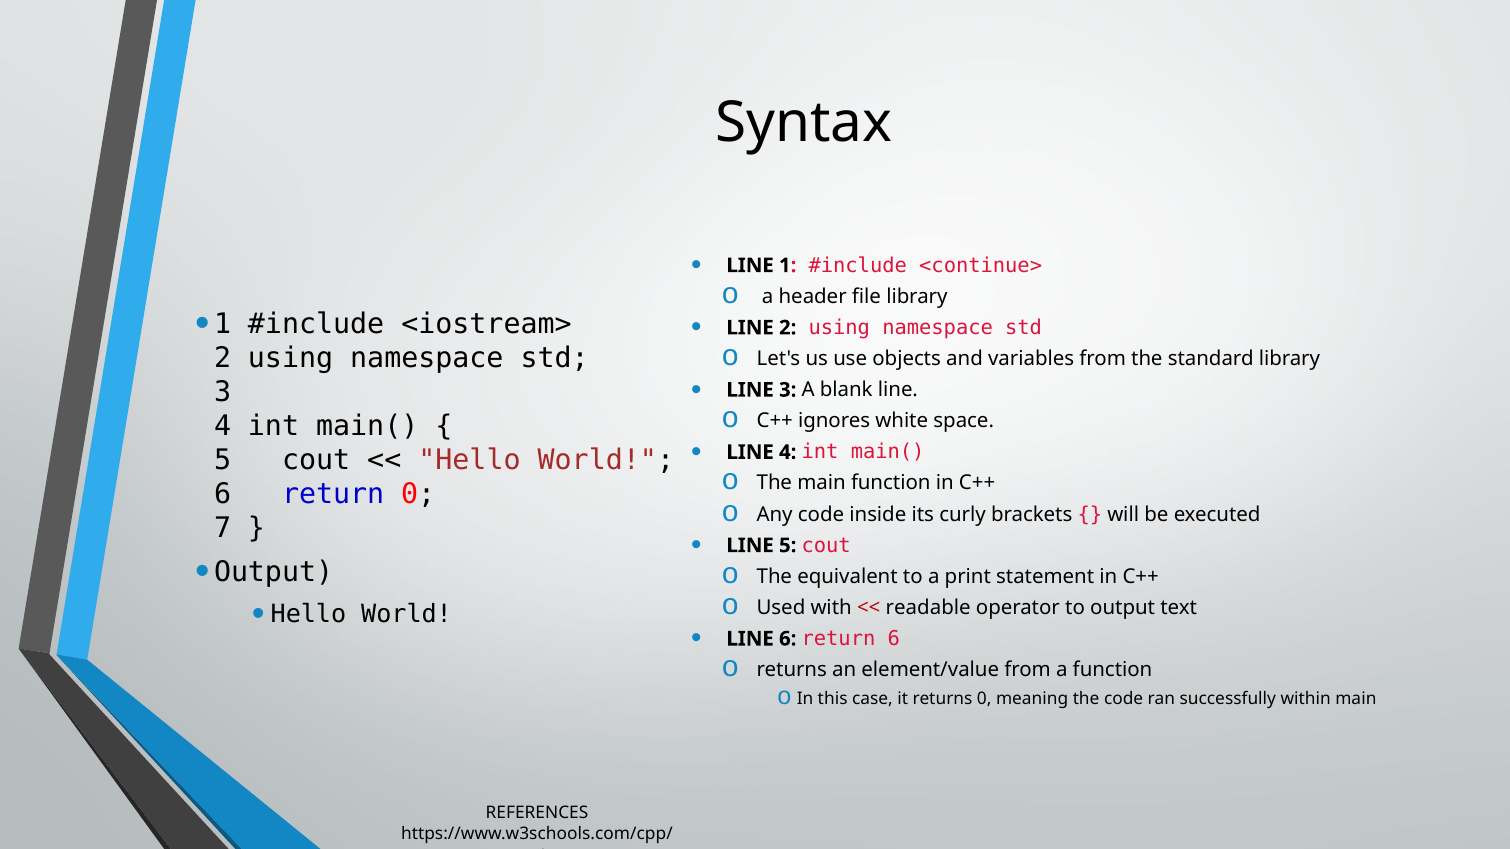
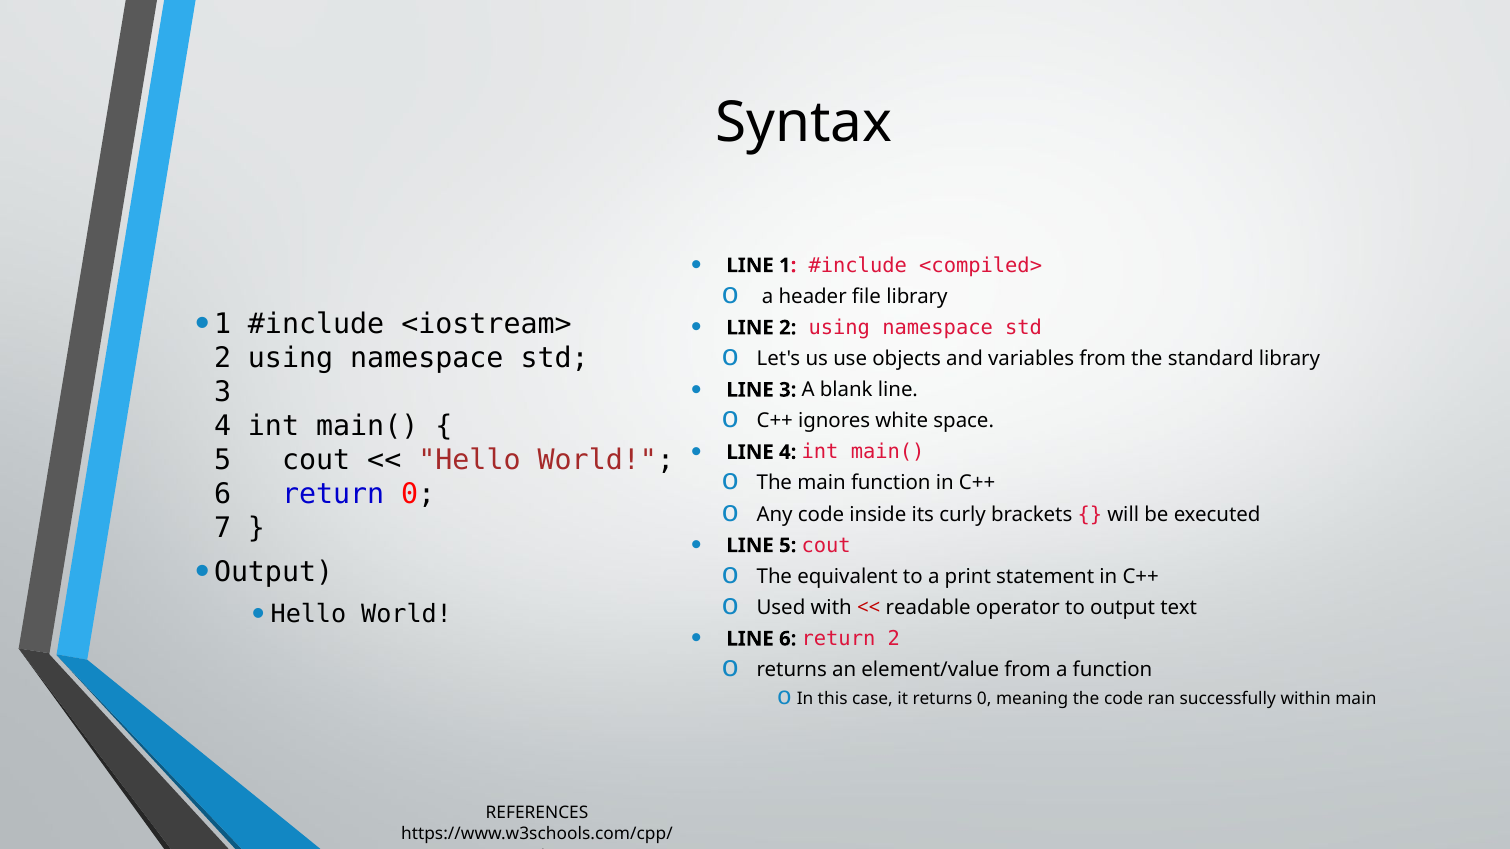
<continue>: <continue> -> <compiled>
return 6: 6 -> 2
